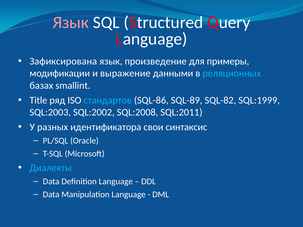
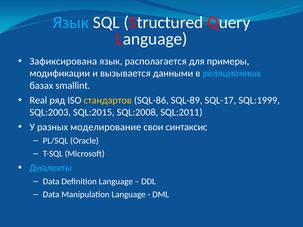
Язык at (71, 22) colour: pink -> light blue
произведение: произведение -> располагается
выражение: выражение -> вызывается
Title: Title -> Real
стандартов colour: light blue -> yellow
SQL-82: SQL-82 -> SQL-17
SQL:2002: SQL:2002 -> SQL:2015
идентификатора: идентификатора -> моделирование
